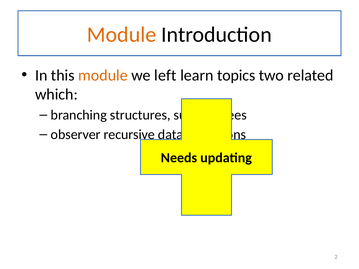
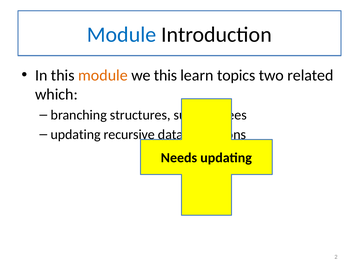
Module at (122, 35) colour: orange -> blue
we left: left -> this
observer at (76, 135): observer -> updating
